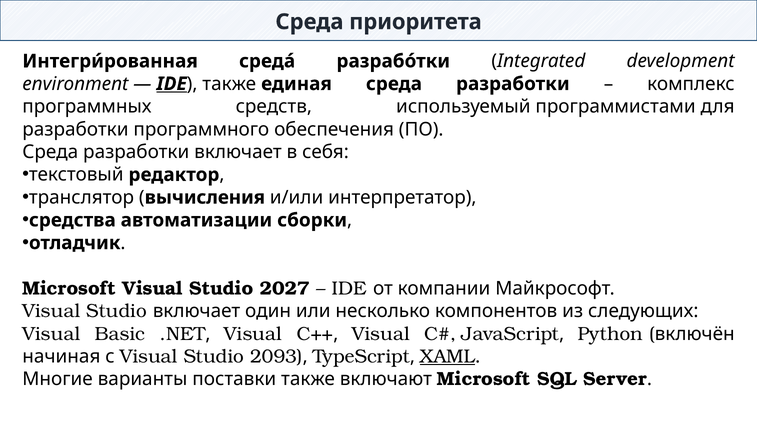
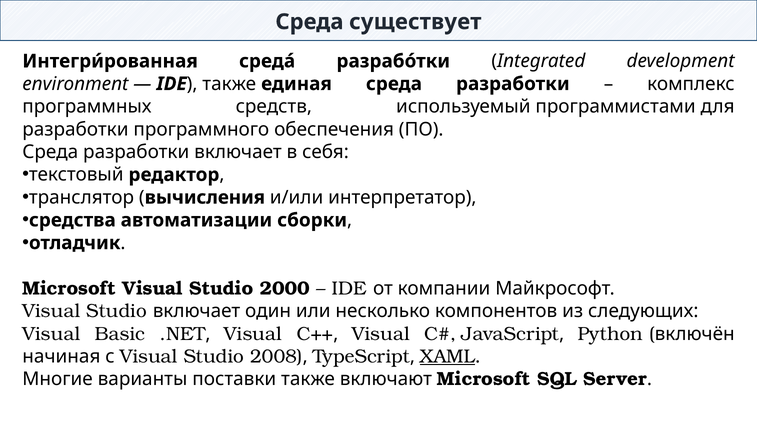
приоритета: приоритета -> существует
IDE at (172, 84) underline: present -> none
2027: 2027 -> 2000
2093: 2093 -> 2008
